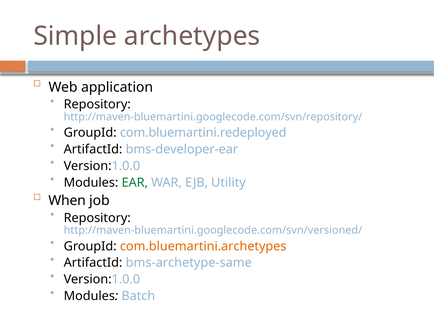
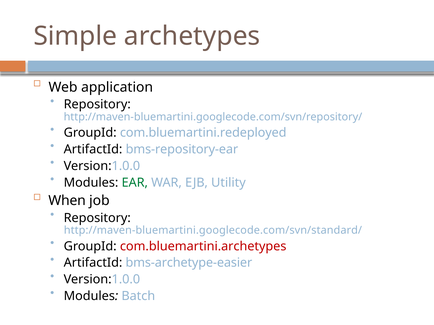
bms-developer-ear: bms-developer-ear -> bms-repository-ear
http://maven-bluemartini.googlecode.com/svn/versioned/: http://maven-bluemartini.googlecode.com/svn/versioned/ -> http://maven-bluemartini.googlecode.com/svn/standard/
com.bluemartini.archetypes colour: orange -> red
bms-archetype-same: bms-archetype-same -> bms-archetype-easier
